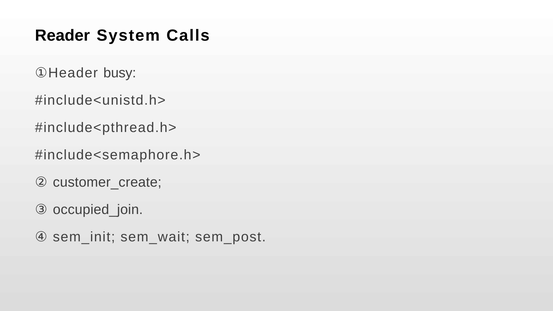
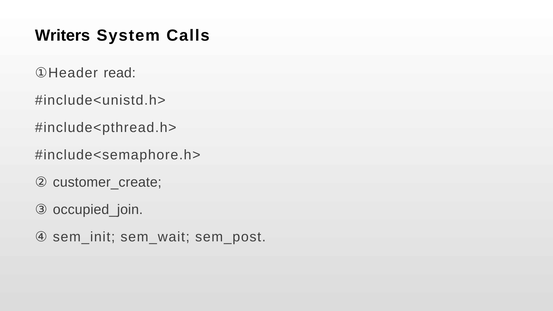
Reader: Reader -> Writers
busy: busy -> read
